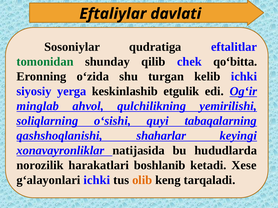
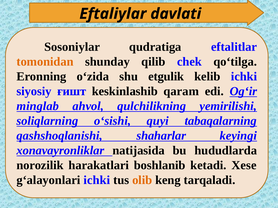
tomonidan colour: green -> orange
qo‘bitta: qo‘bitta -> qo‘tilga
turgan: turgan -> etgulik
yerga: yerga -> ғишт
etgulik: etgulik -> qaram
